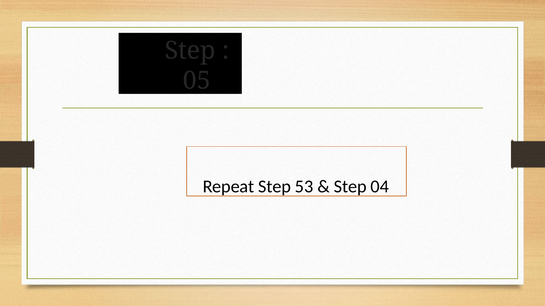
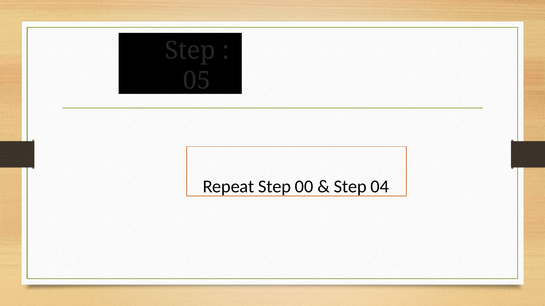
53: 53 -> 00
